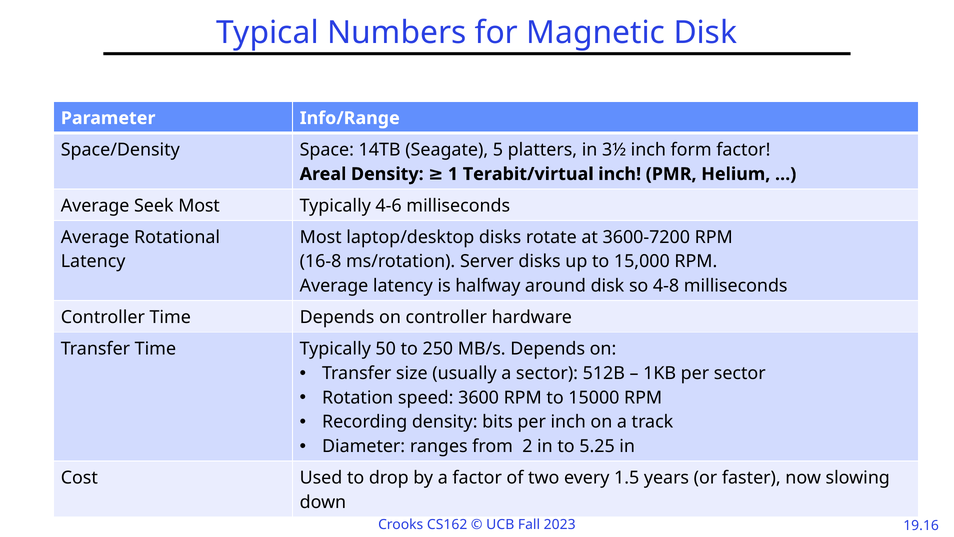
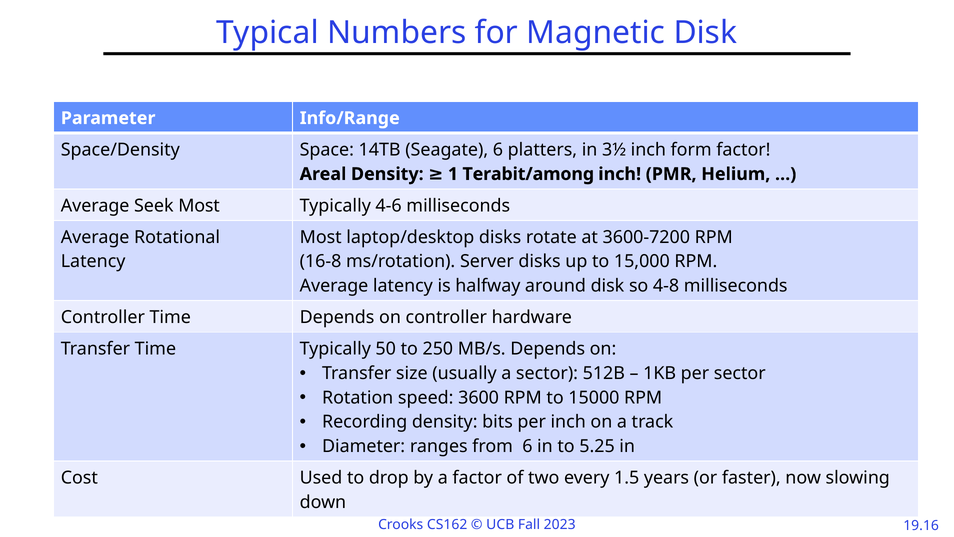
Seagate 5: 5 -> 6
Terabit/virtual: Terabit/virtual -> Terabit/among
from 2: 2 -> 6
